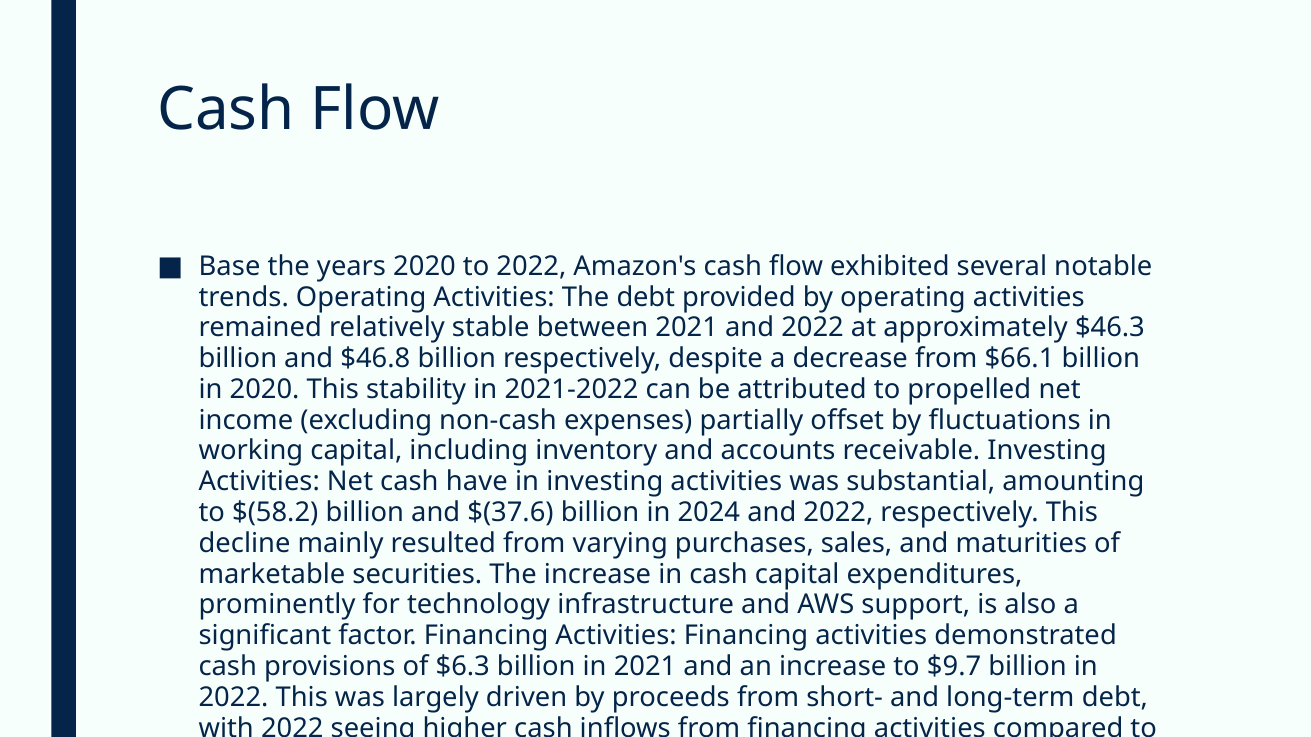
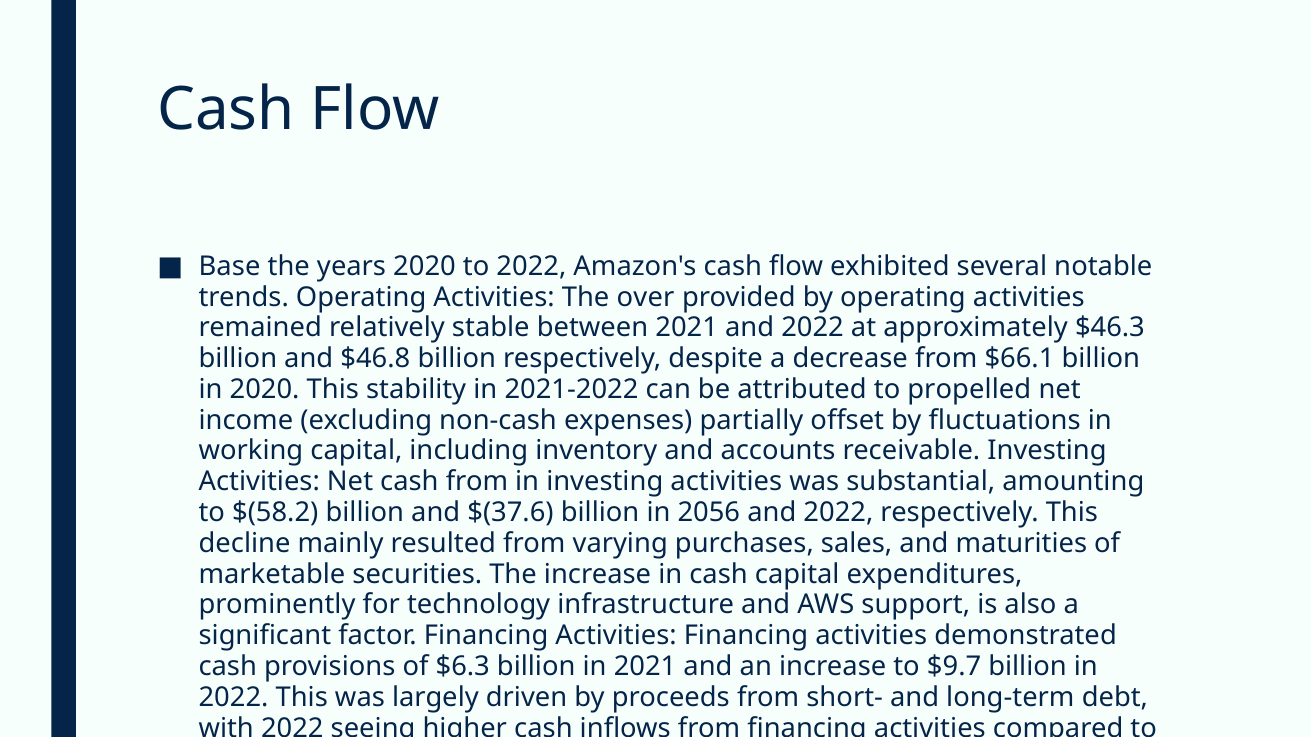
The debt: debt -> over
cash have: have -> from
2024: 2024 -> 2056
